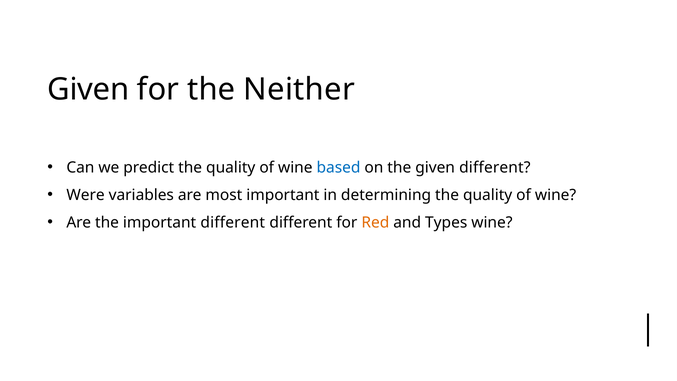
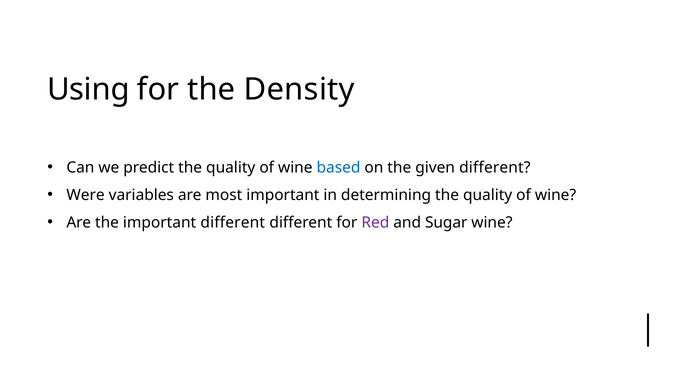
Given at (88, 90): Given -> Using
Neither: Neither -> Density
Red colour: orange -> purple
Types: Types -> Sugar
